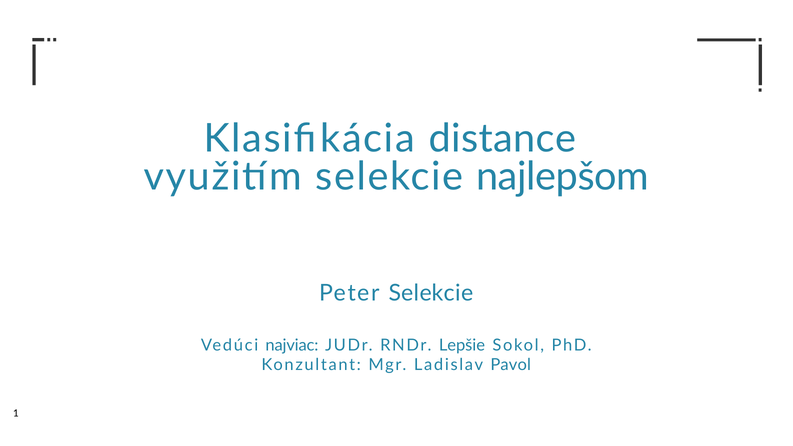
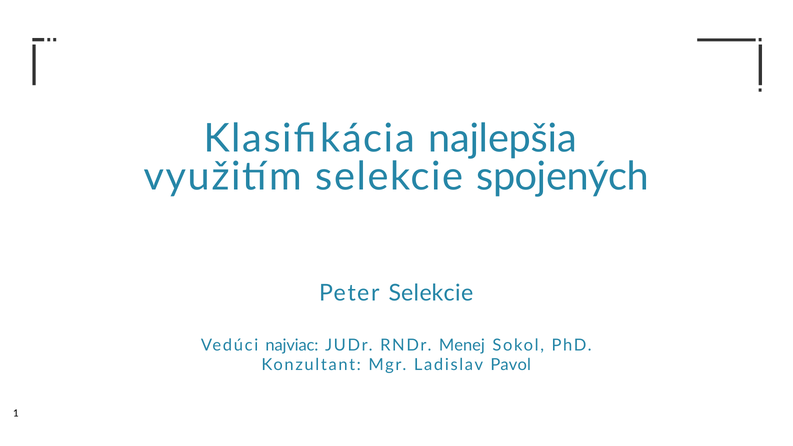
distance: distance -> najlepšia
najlepšom: najlepšom -> spojených
Lepšie: Lepšie -> Menej
